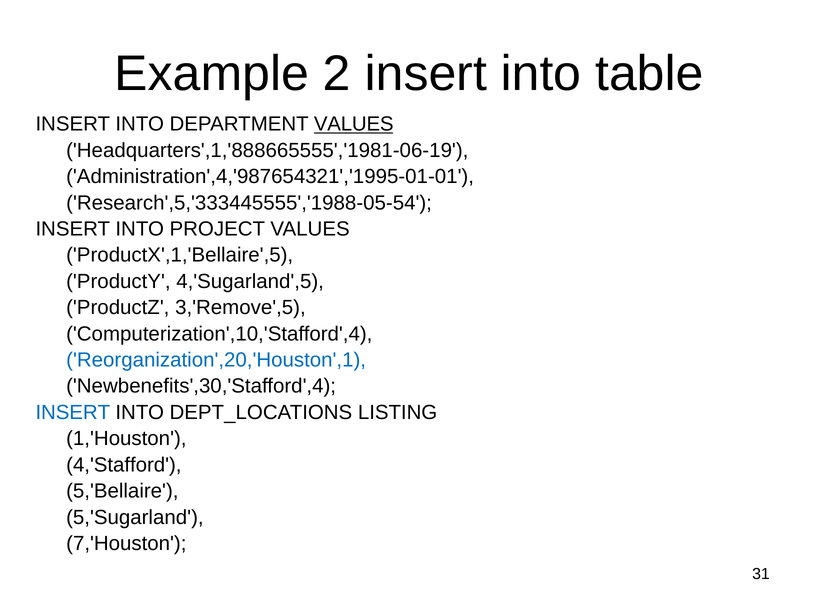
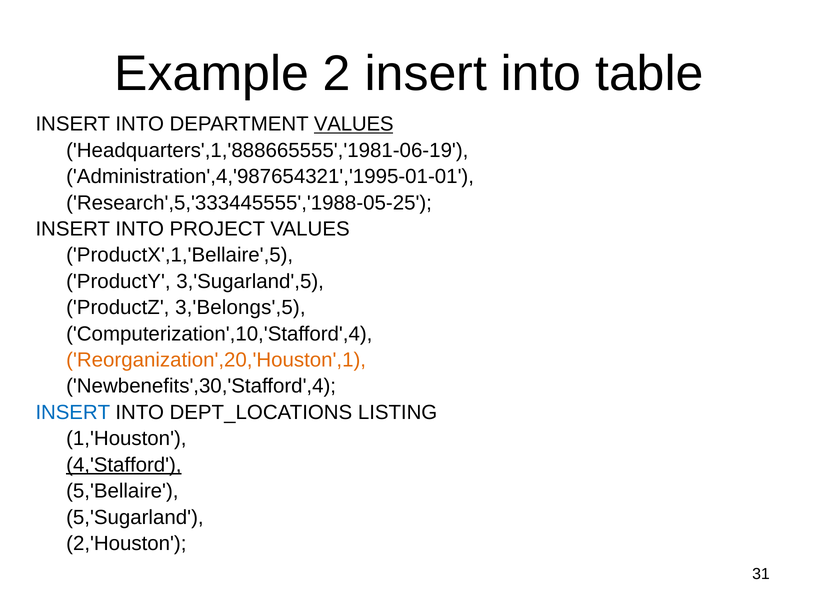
Research',5,'333445555','1988-05-54: Research',5,'333445555','1988-05-54 -> Research',5,'333445555','1988-05-25
4,'Sugarland',5: 4,'Sugarland',5 -> 3,'Sugarland',5
3,'Remove',5: 3,'Remove',5 -> 3,'Belongs',5
Reorganization',20,'Houston',1 colour: blue -> orange
4,'Stafford underline: none -> present
7,'Houston: 7,'Houston -> 2,'Houston
